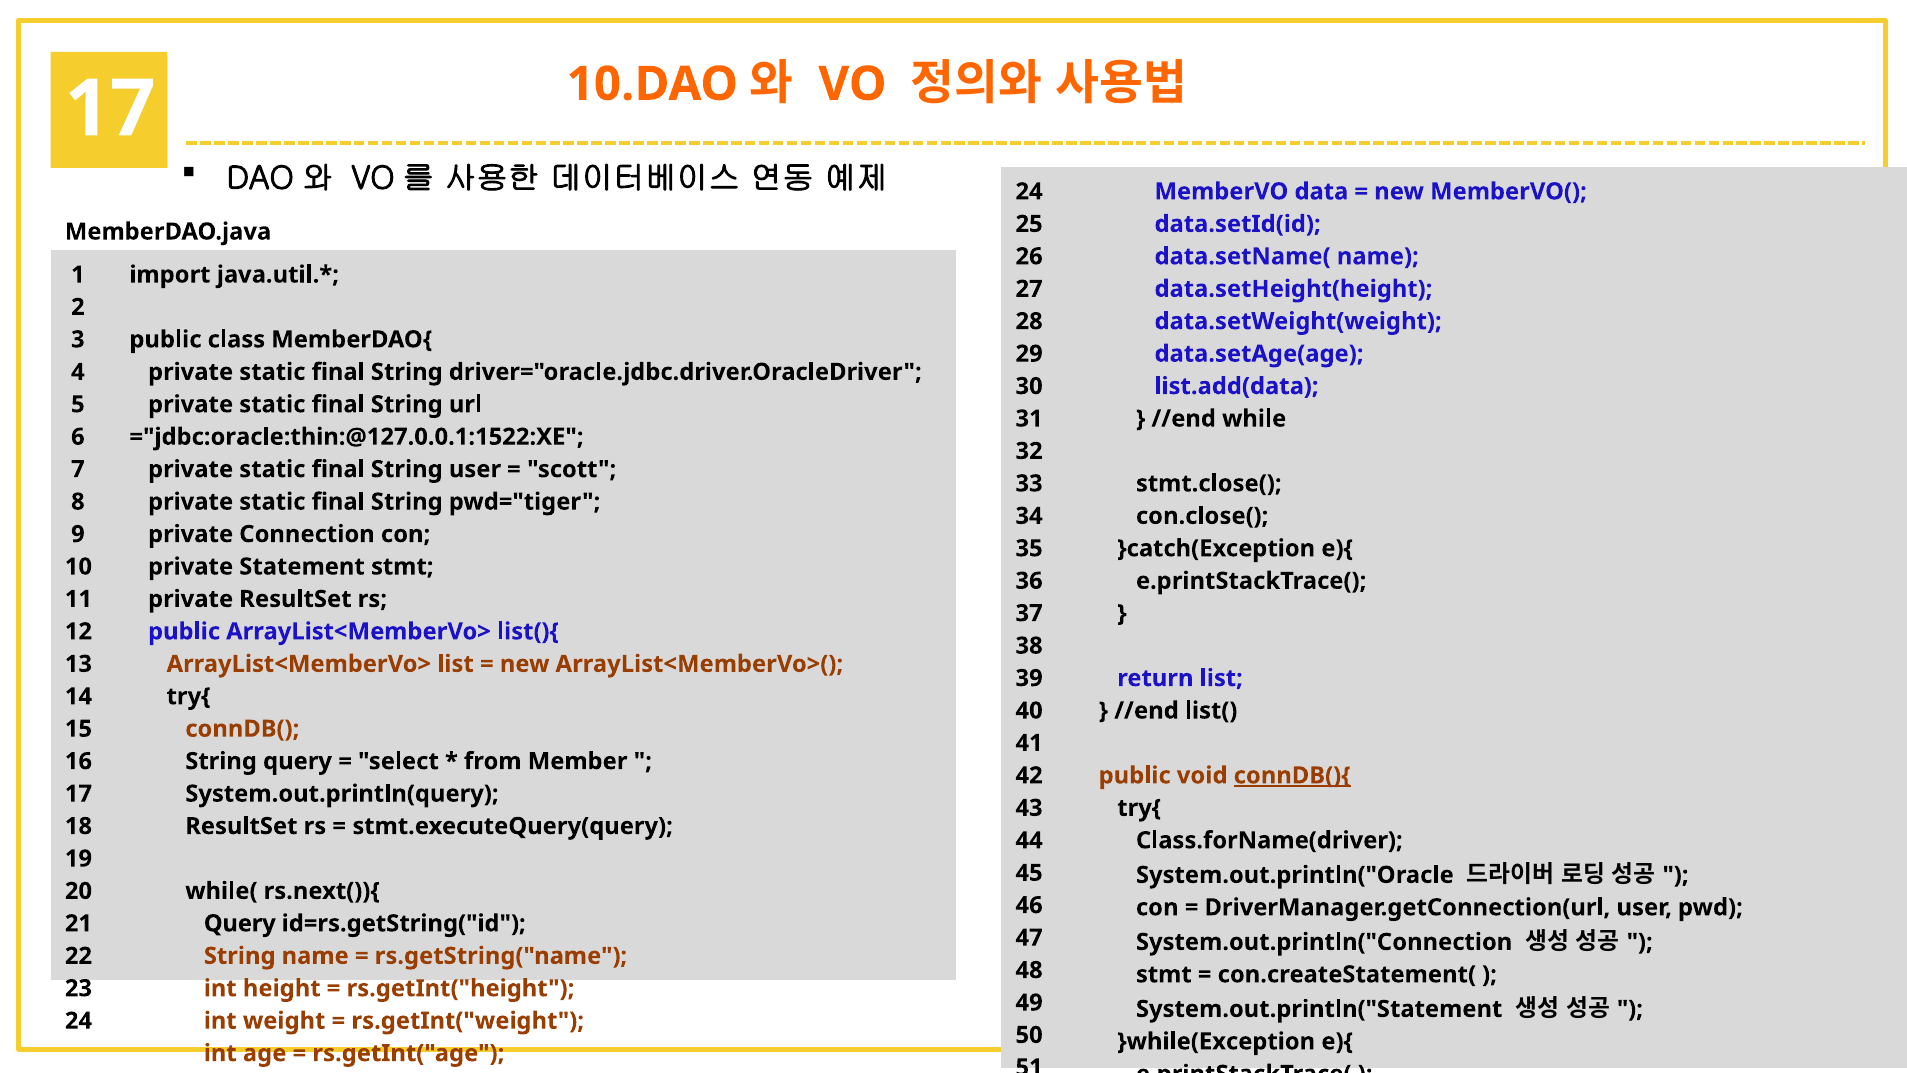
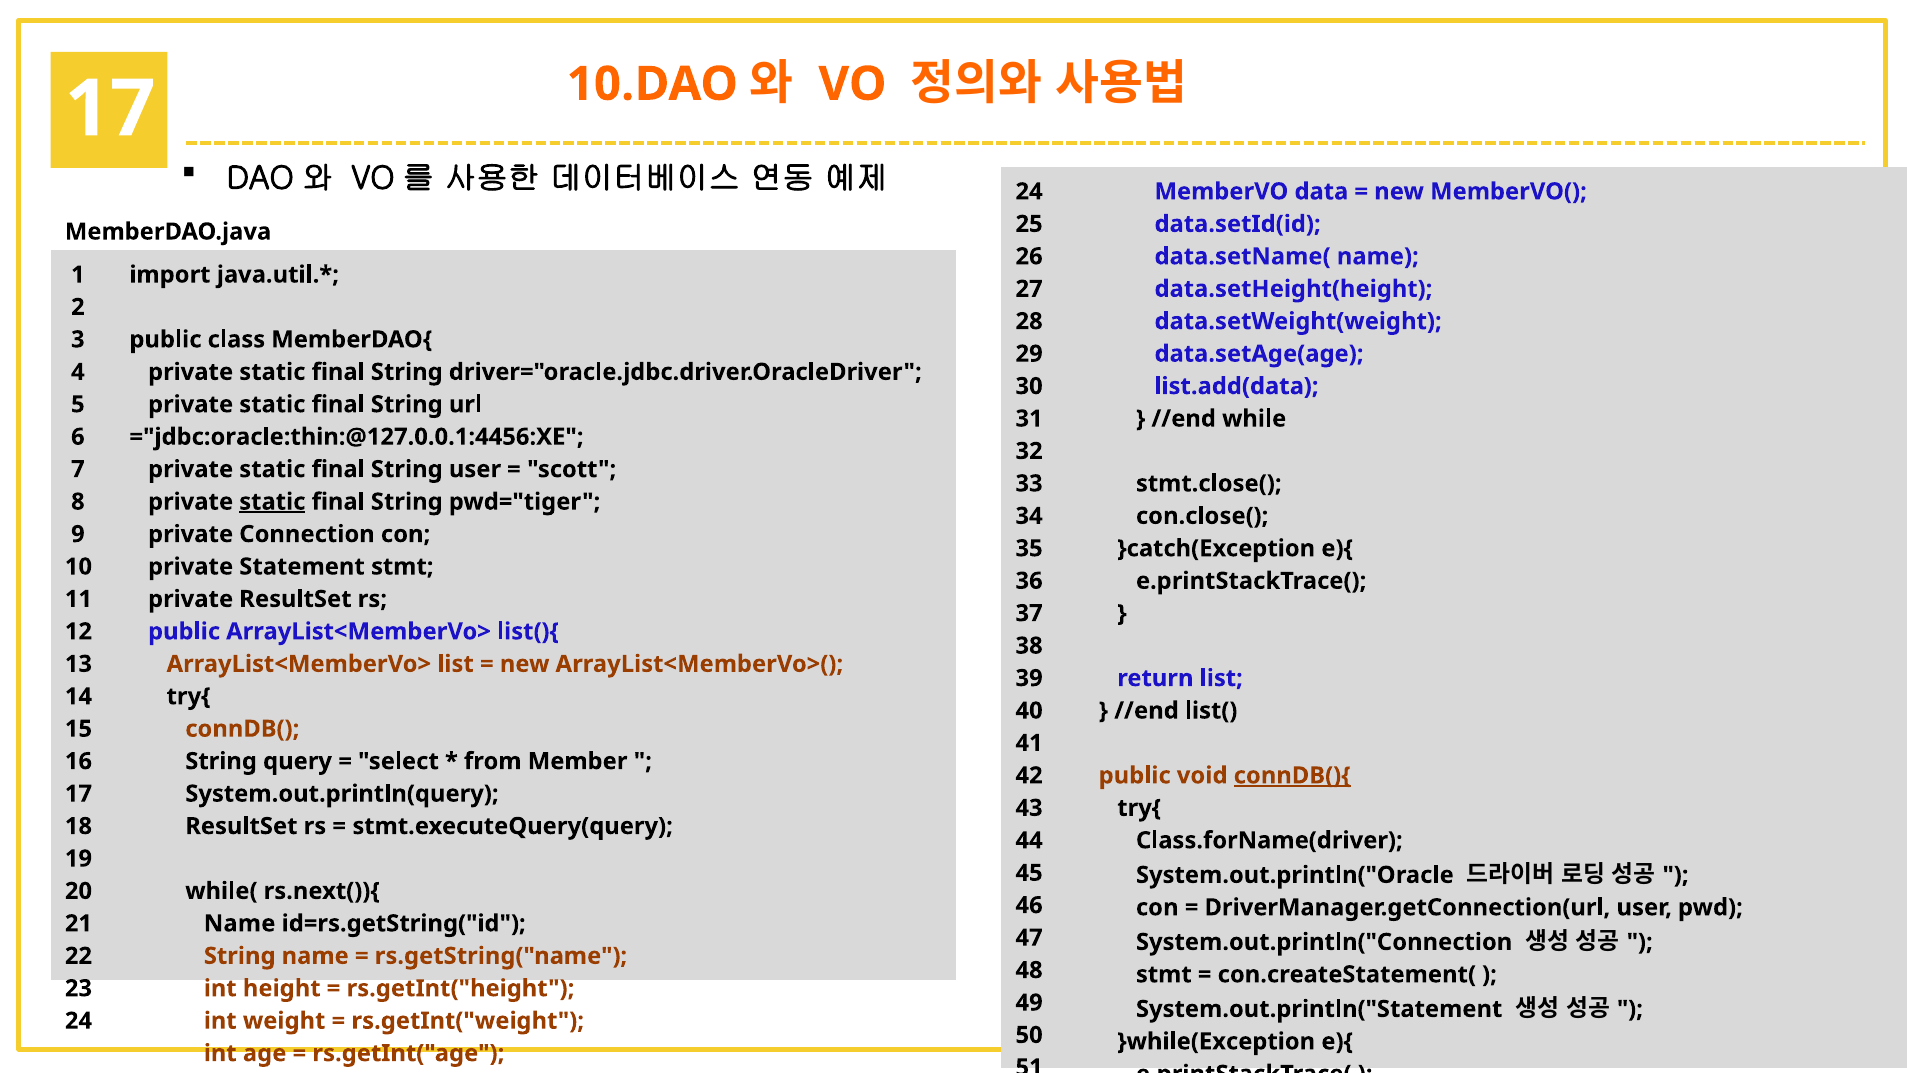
="jdbc:oracle:thin:@127.0.0.1:1522:XE: ="jdbc:oracle:thin:@127.0.0.1:1522:XE -> ="jdbc:oracle:thin:@127.0.0.1:4456:XE
static at (272, 502) underline: none -> present
Query at (240, 923): Query -> Name
